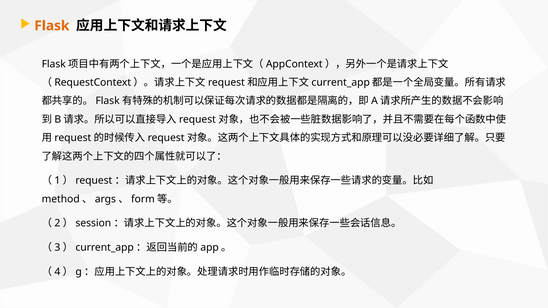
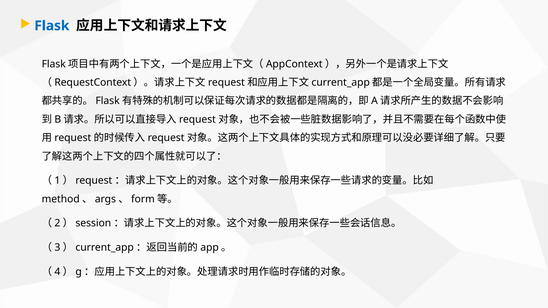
Flask colour: orange -> blue
